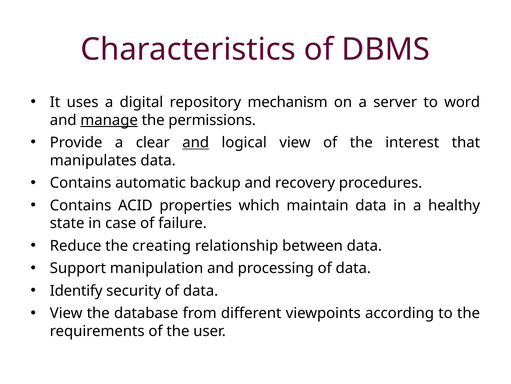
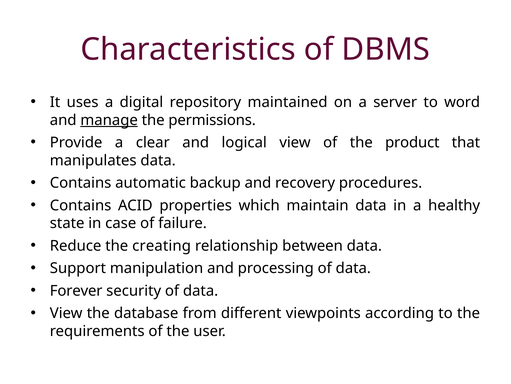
mechanism: mechanism -> maintained
and at (196, 142) underline: present -> none
interest: interest -> product
Identify: Identify -> Forever
